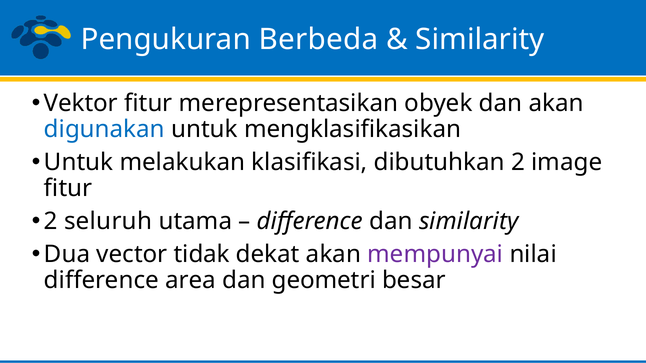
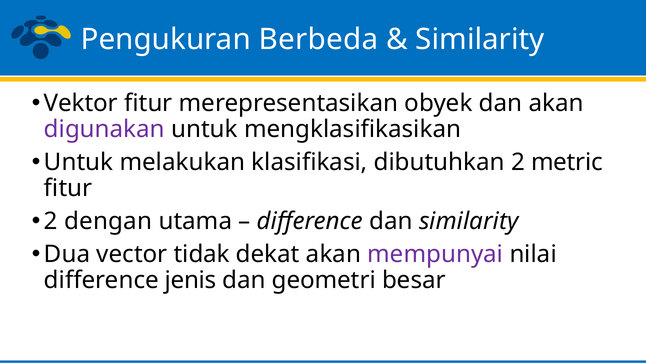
digunakan colour: blue -> purple
image: image -> metric
seluruh: seluruh -> dengan
area: area -> jenis
